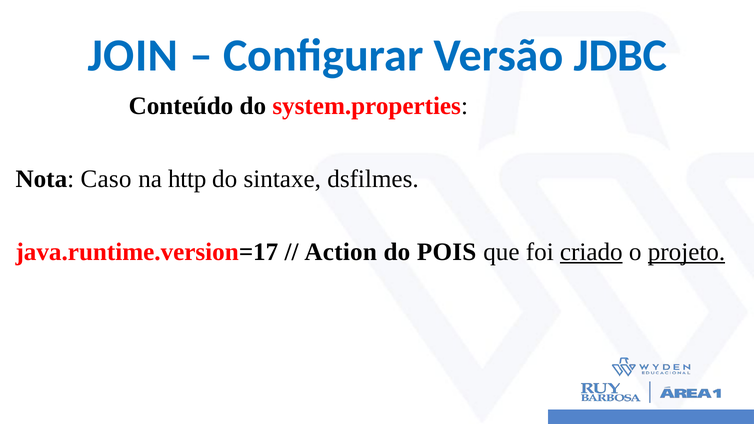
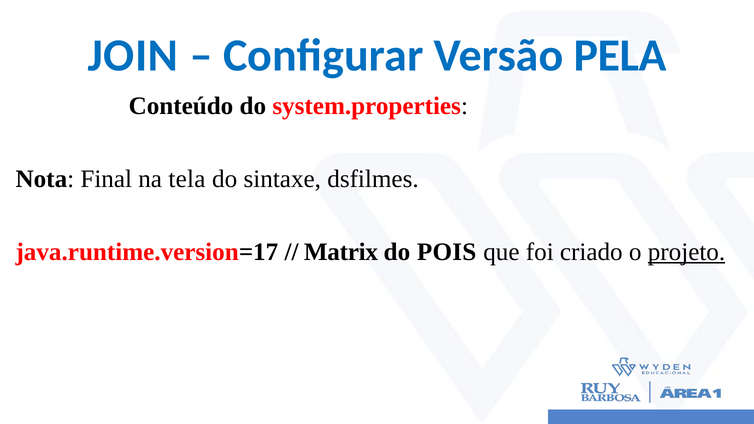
JDBC: JDBC -> PELA
Caso: Caso -> Final
http: http -> tela
Action: Action -> Matrix
criado underline: present -> none
